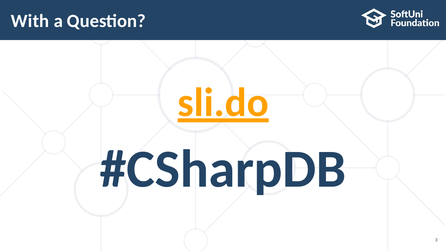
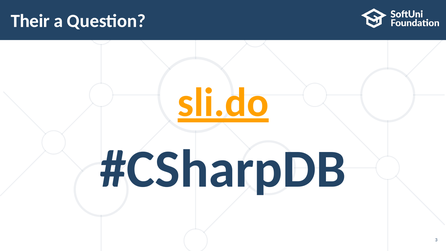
With: With -> Their
